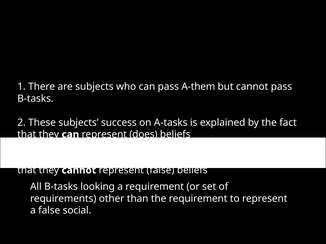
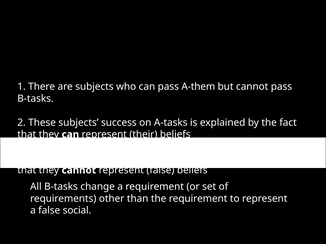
does: does -> their
looking: looking -> change
